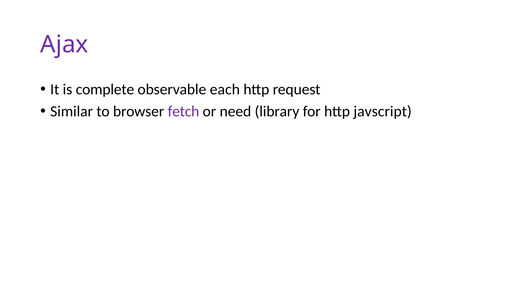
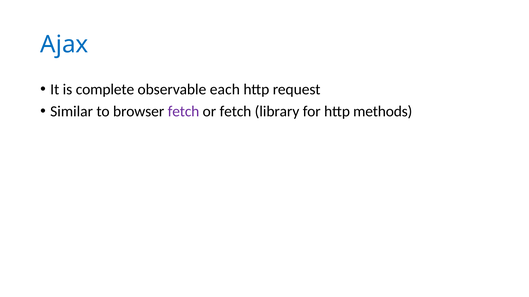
Ajax colour: purple -> blue
or need: need -> fetch
javscript: javscript -> methods
